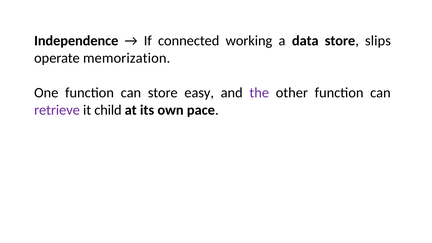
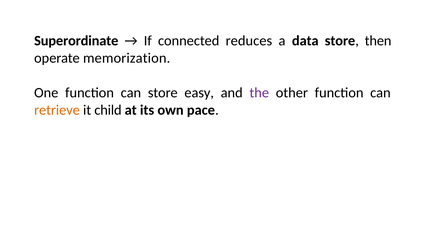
Independence: Independence -> Superordinate
working: working -> reduces
slips: slips -> then
retrieve colour: purple -> orange
